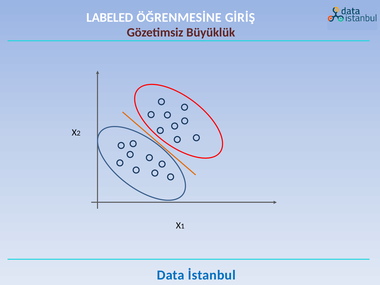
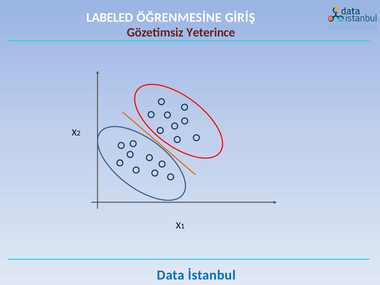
Büyüklük: Büyüklük -> Yeterince
